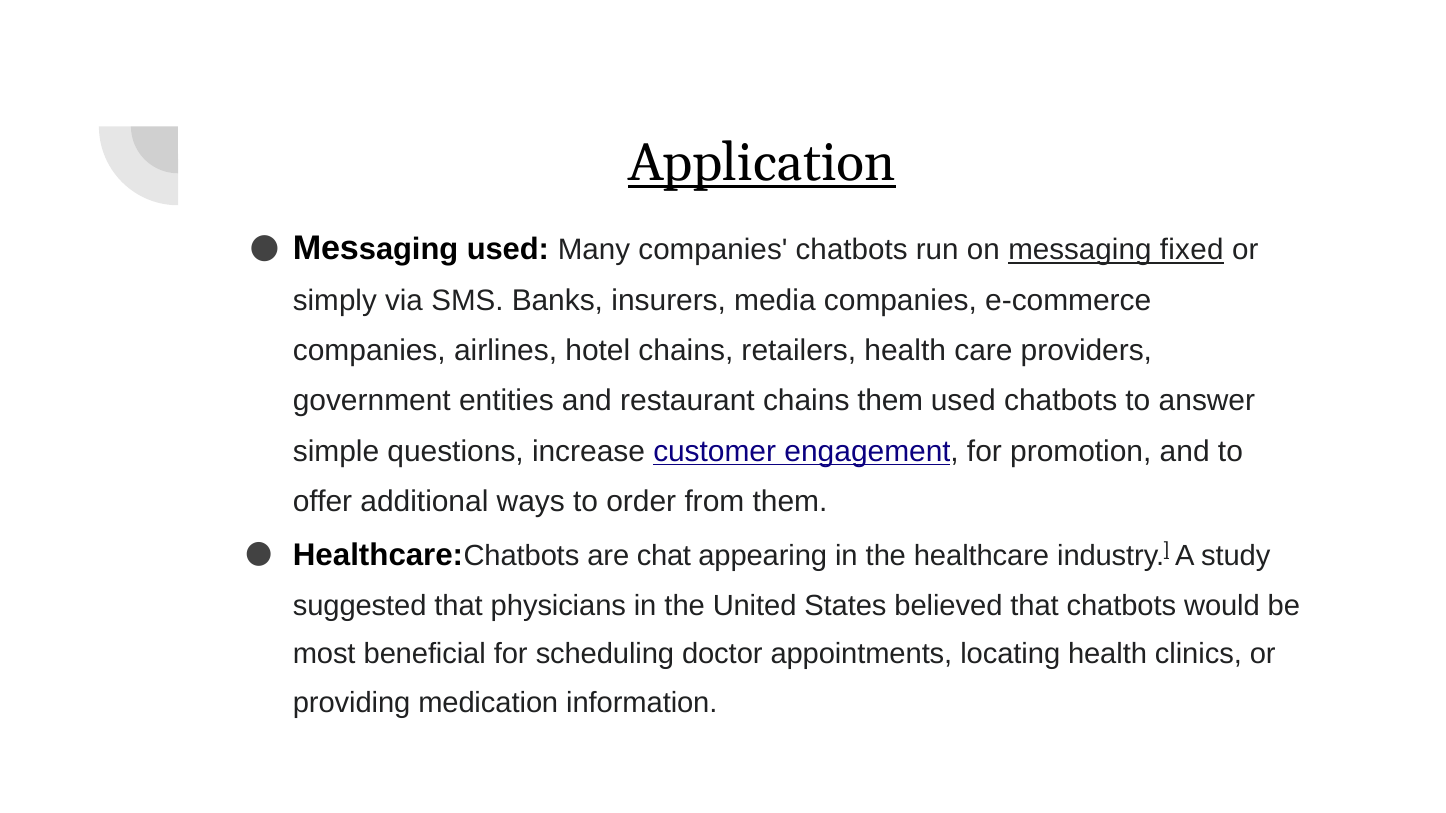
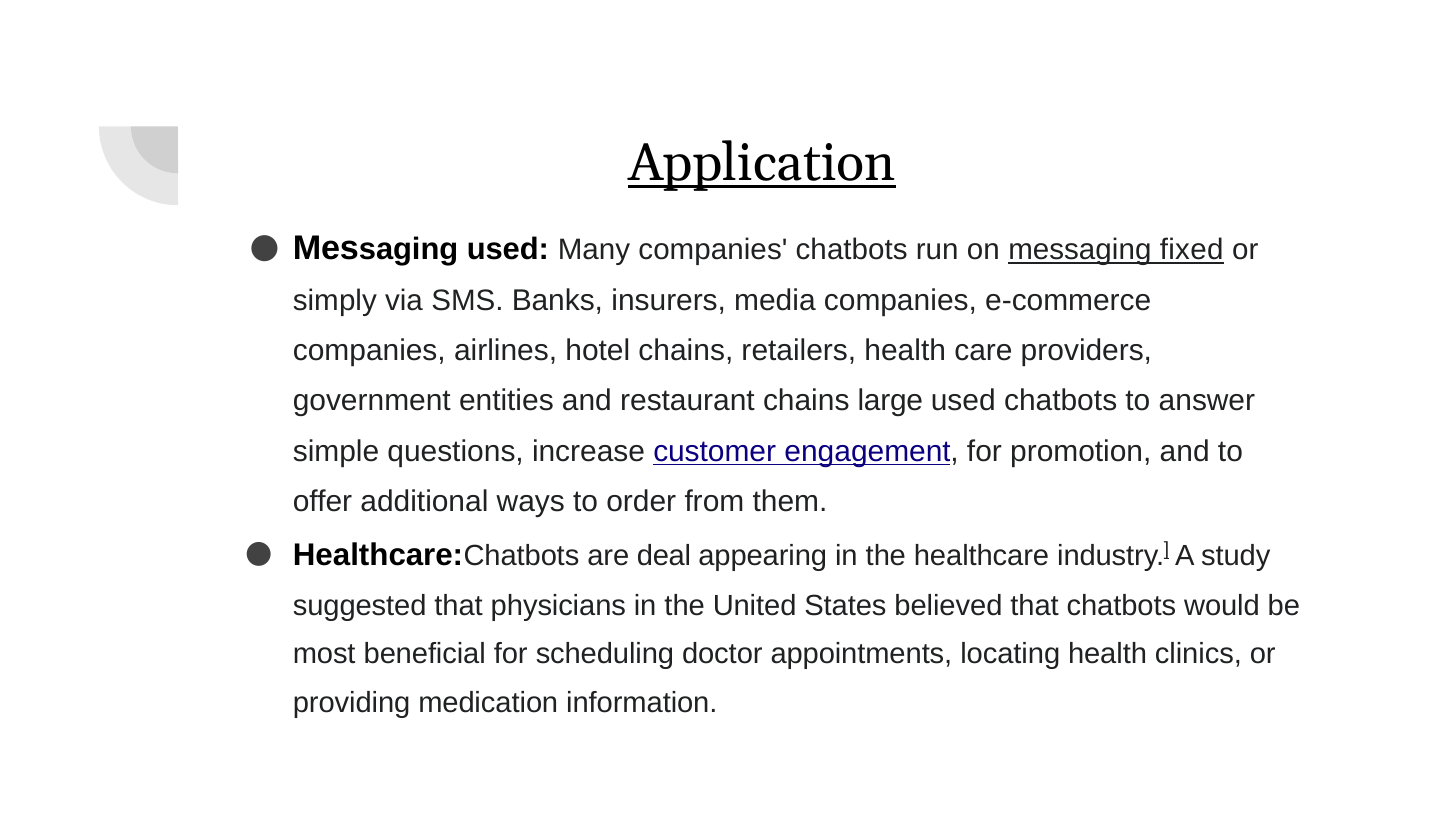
chains them: them -> large
chat: chat -> deal
